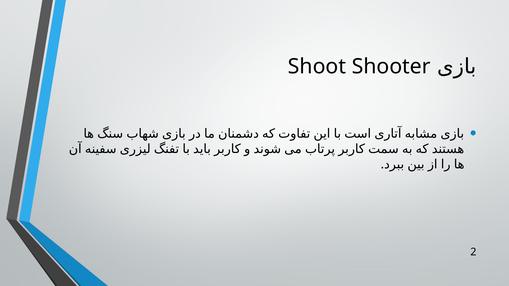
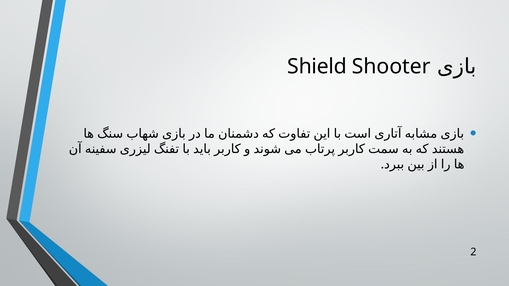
Shoot: Shoot -> Shield
